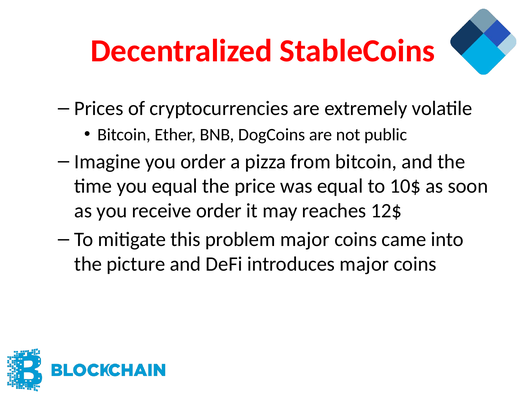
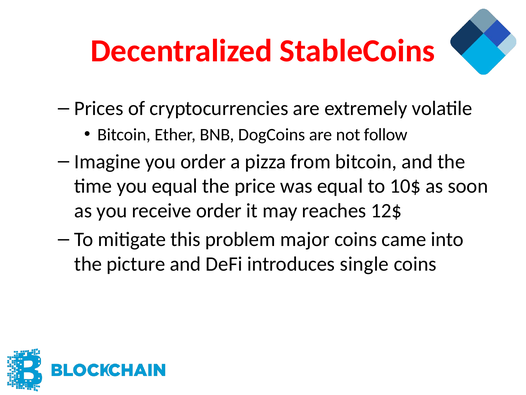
public: public -> follow
introduces major: major -> single
